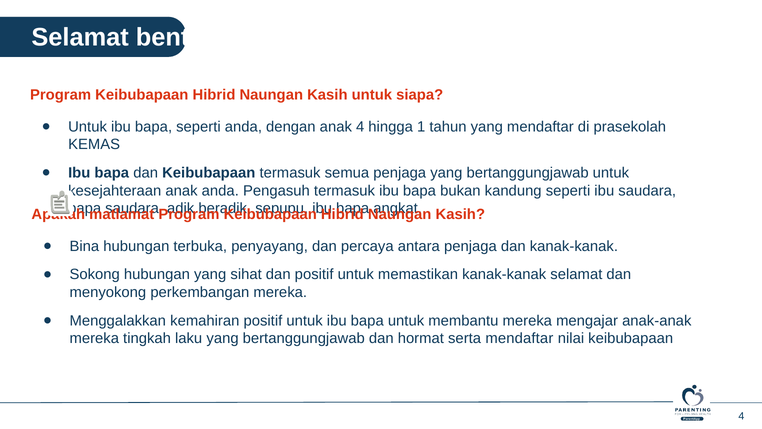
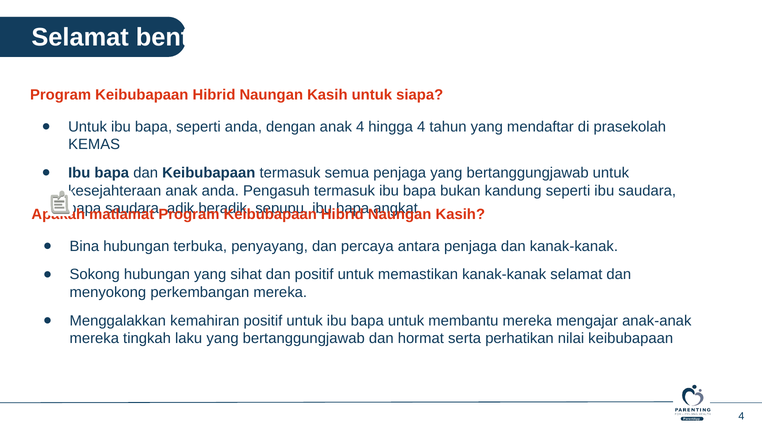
hingga 1: 1 -> 4
serta mendaftar: mendaftar -> perhatikan
